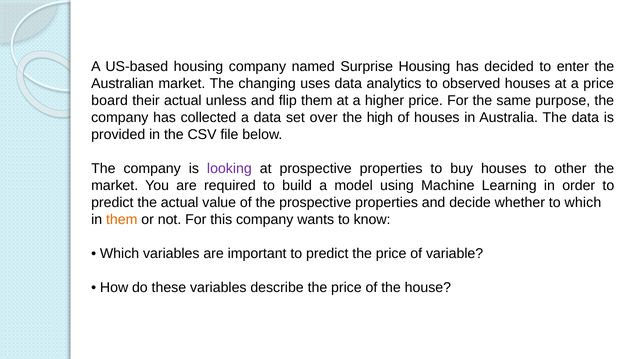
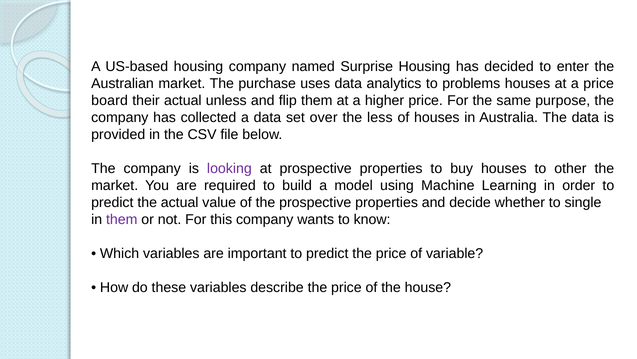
changing: changing -> purchase
observed: observed -> problems
high: high -> less
to which: which -> single
them at (122, 219) colour: orange -> purple
